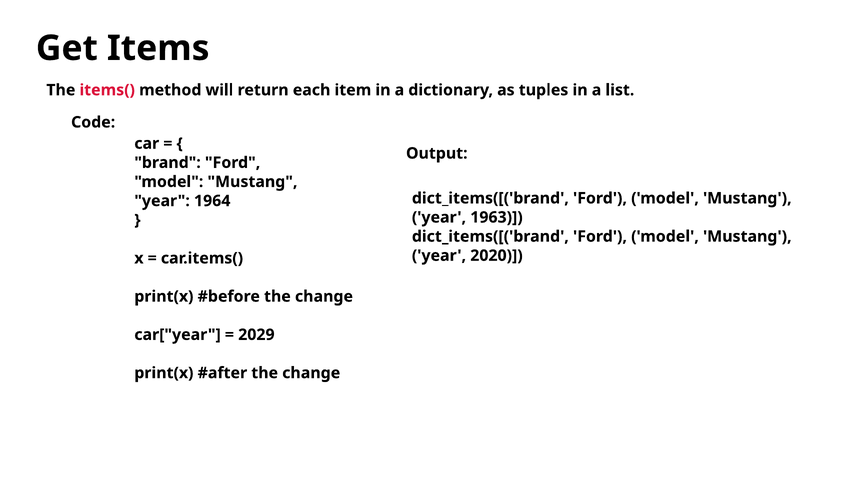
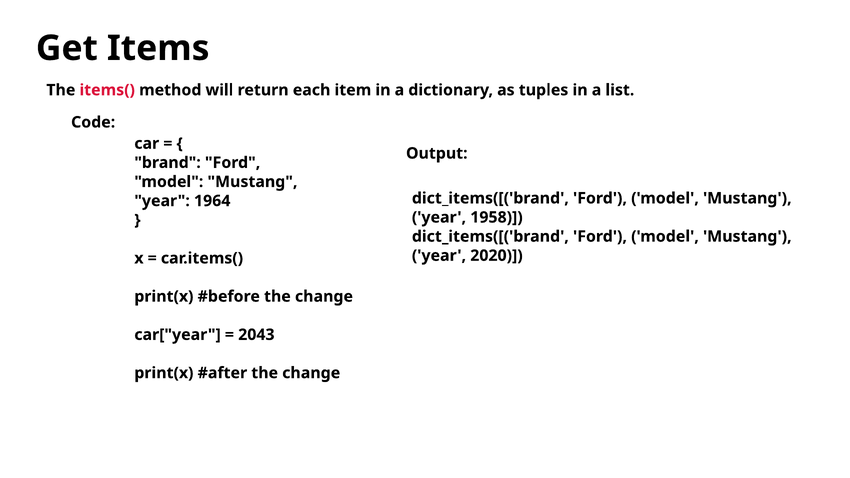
1963: 1963 -> 1958
2029: 2029 -> 2043
